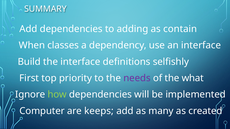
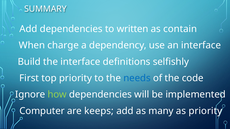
adding: adding -> written
classes: classes -> charge
needs colour: purple -> blue
what: what -> code
as created: created -> priority
